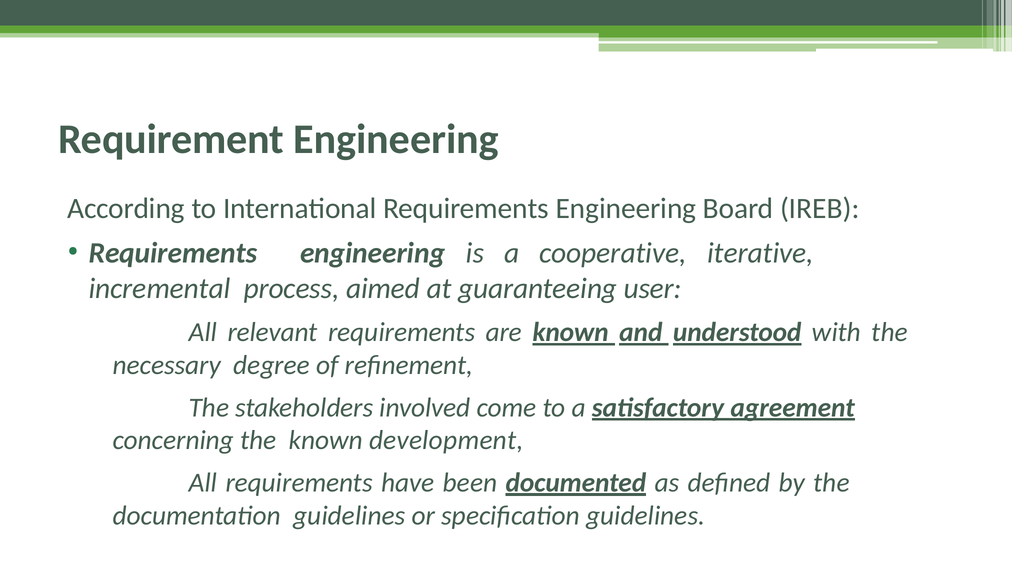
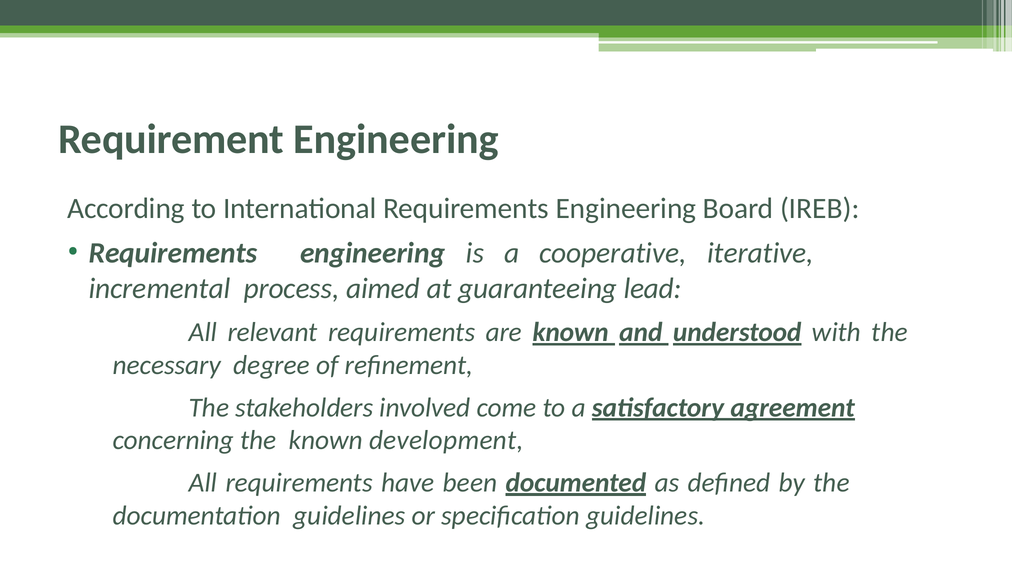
user: user -> lead
